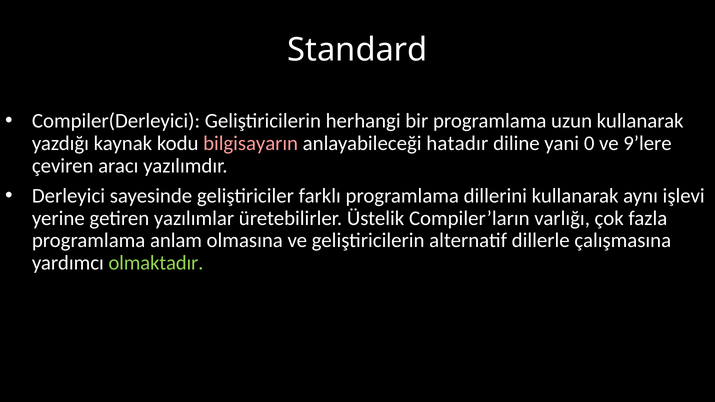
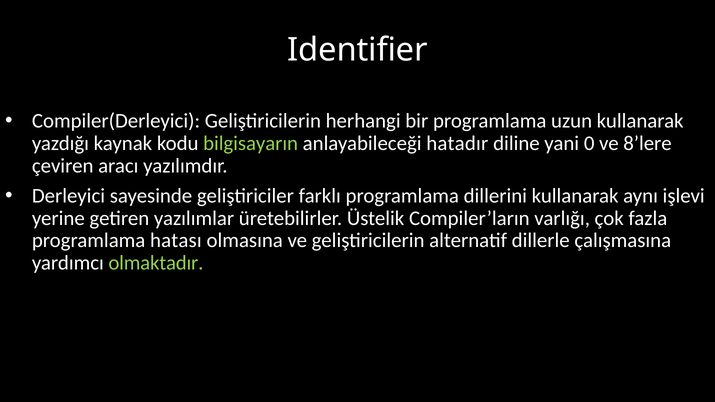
Standard: Standard -> Identifier
bilgisayarın colour: pink -> light green
9’lere: 9’lere -> 8’lere
anlam: anlam -> hatası
